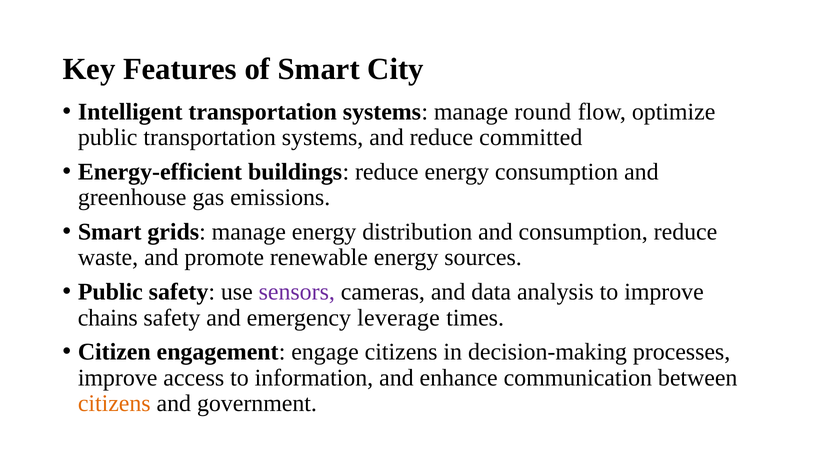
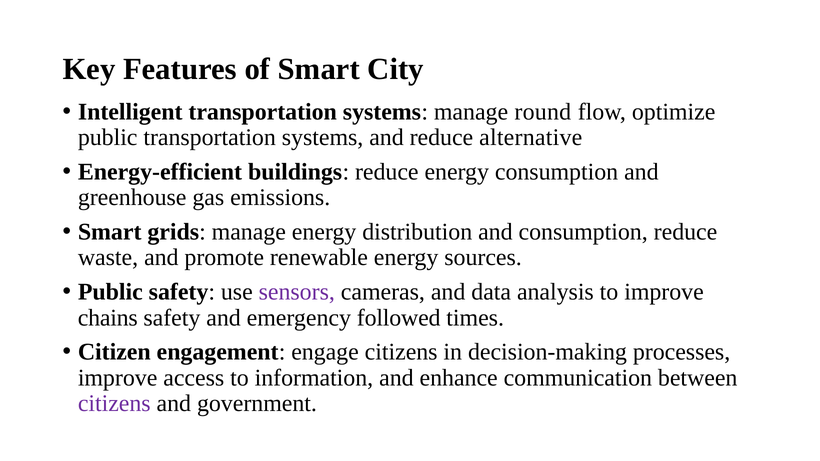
committed: committed -> alternative
leverage: leverage -> followed
citizens at (114, 404) colour: orange -> purple
